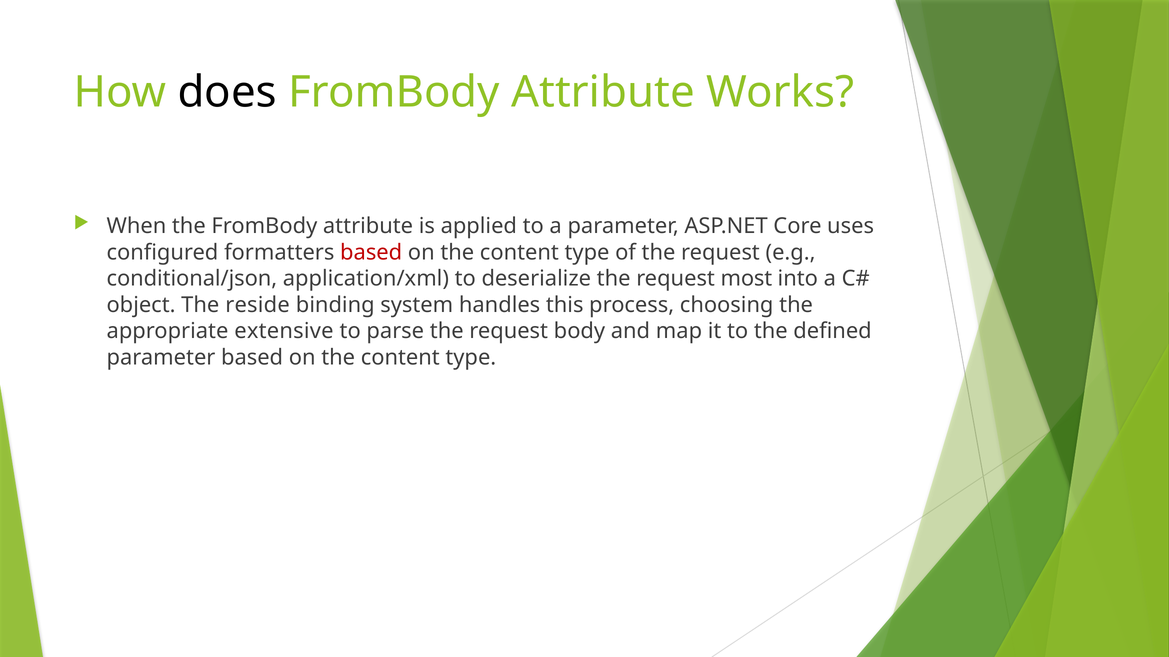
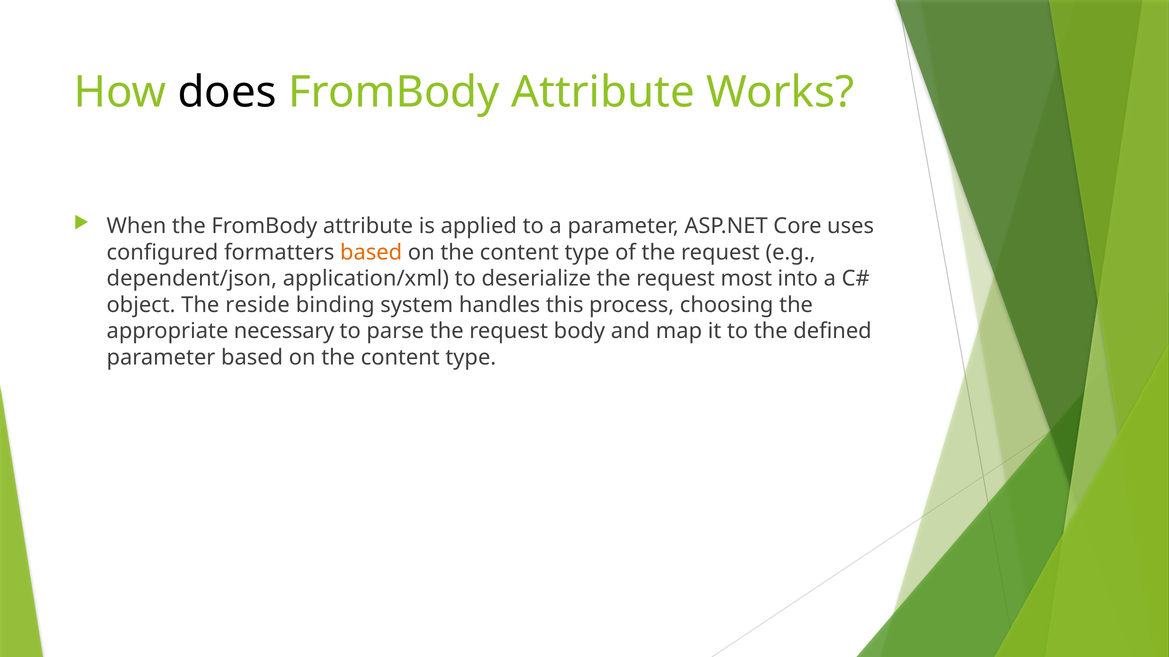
based at (371, 253) colour: red -> orange
conditional/json: conditional/json -> dependent/json
extensive: extensive -> necessary
